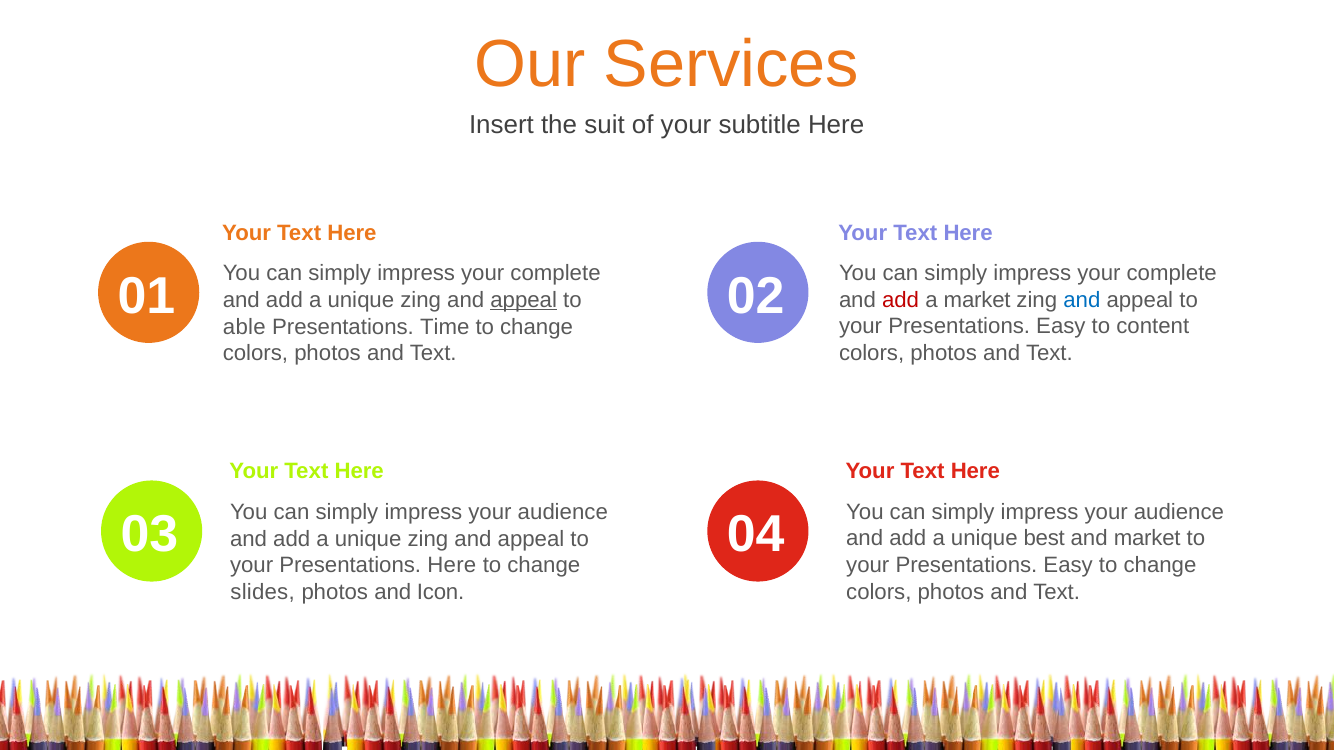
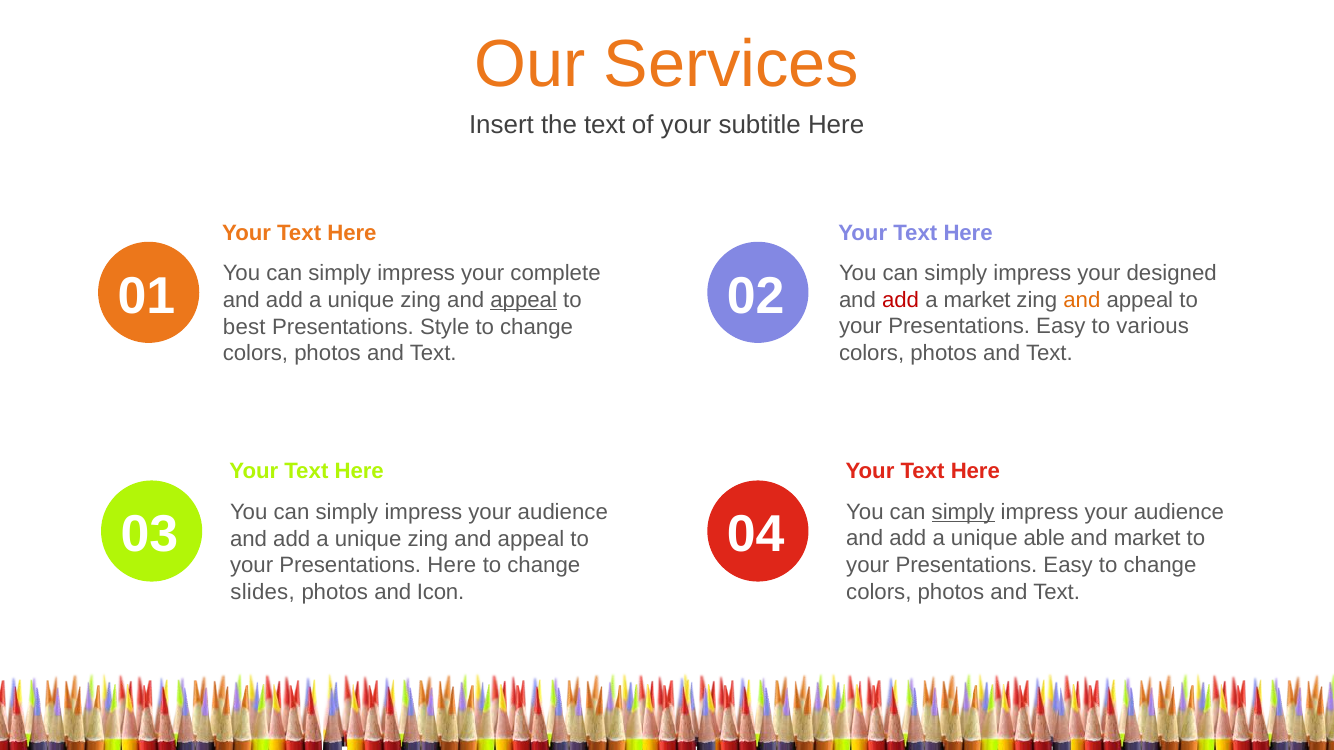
the suit: suit -> text
complete at (1172, 273): complete -> designed
and at (1082, 300) colour: blue -> orange
content: content -> various
able: able -> best
Time: Time -> Style
simply at (963, 512) underline: none -> present
best: best -> able
